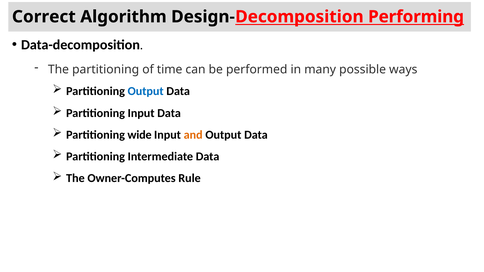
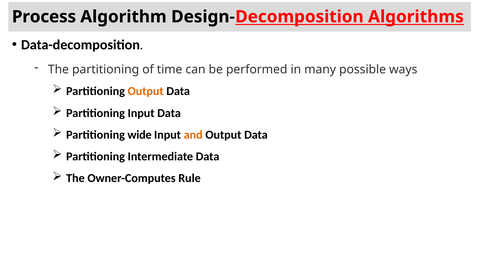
Correct: Correct -> Process
Performing: Performing -> Algorithms
Output at (146, 91) colour: blue -> orange
